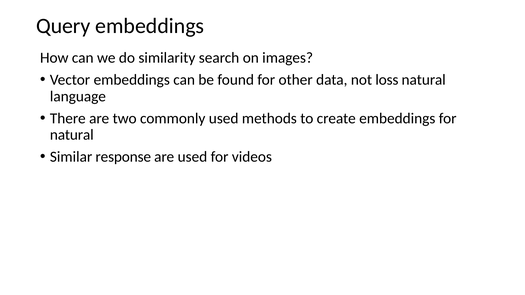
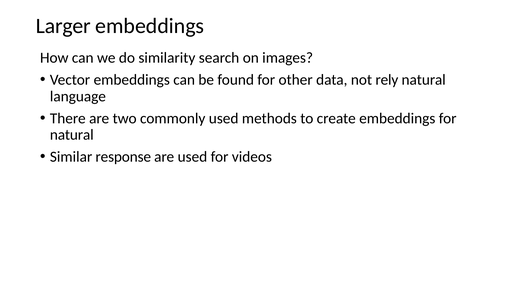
Query: Query -> Larger
loss: loss -> rely
